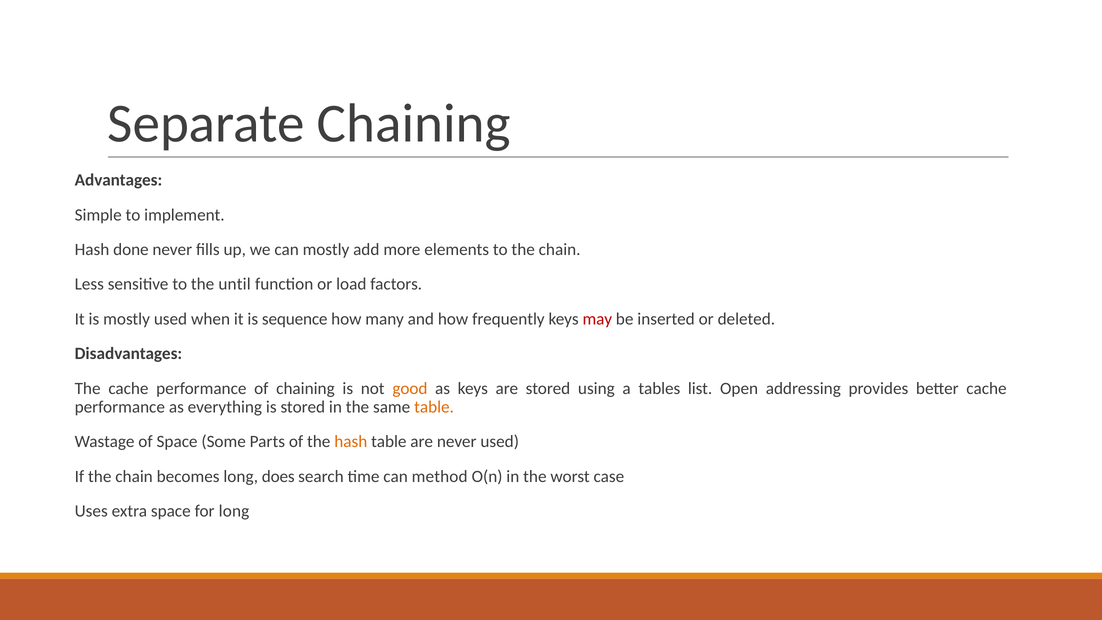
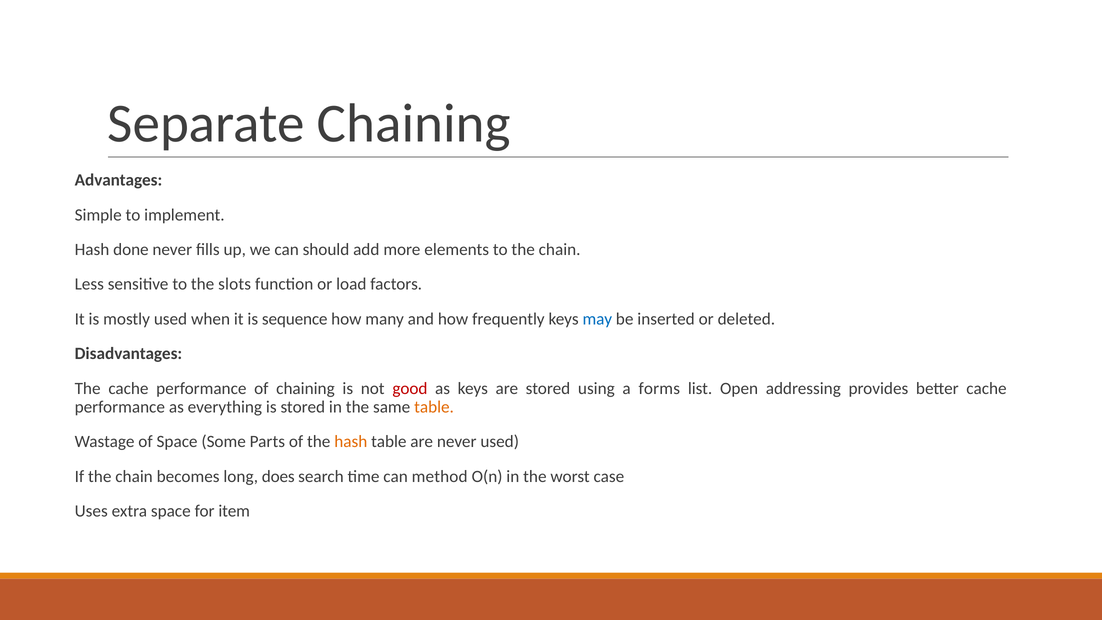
can mostly: mostly -> should
until: until -> slots
may colour: red -> blue
good colour: orange -> red
tables: tables -> forms
for long: long -> item
